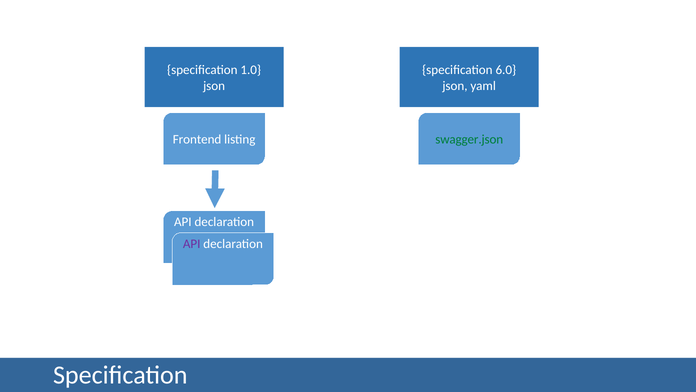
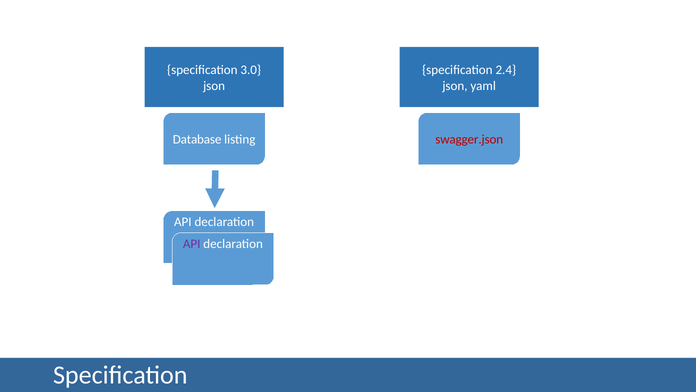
1.0: 1.0 -> 3.0
6.0: 6.0 -> 2.4
Frontend: Frontend -> Database
swagger.json colour: green -> red
